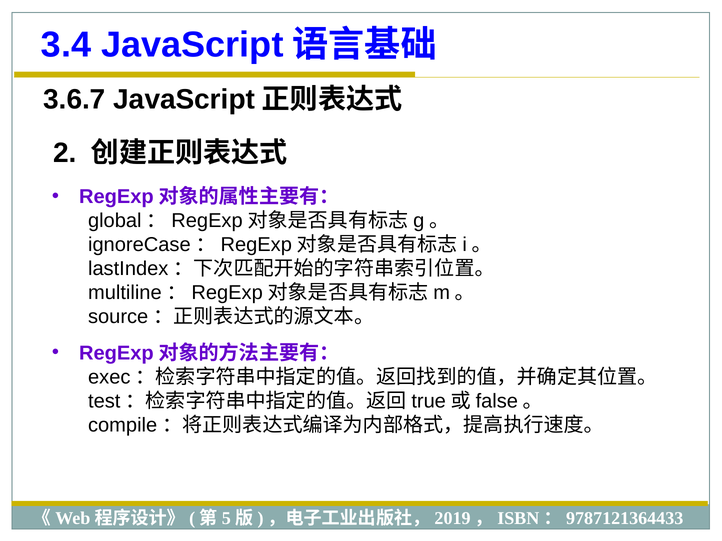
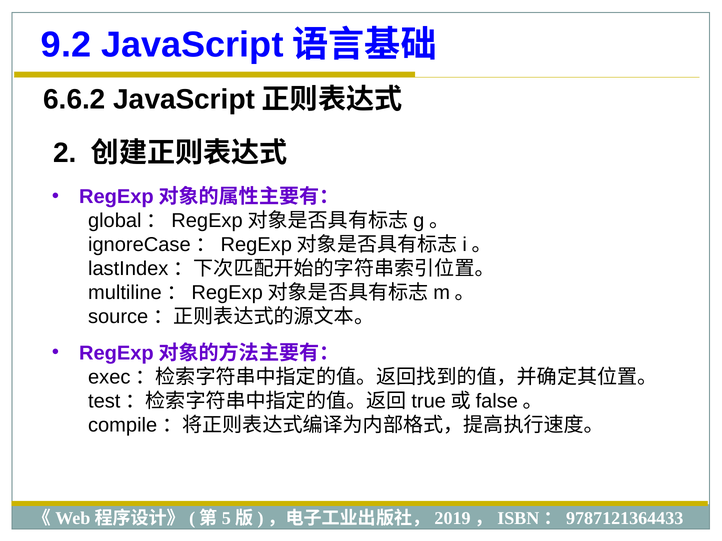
3.4: 3.4 -> 9.2
3.6.7: 3.6.7 -> 6.6.2
